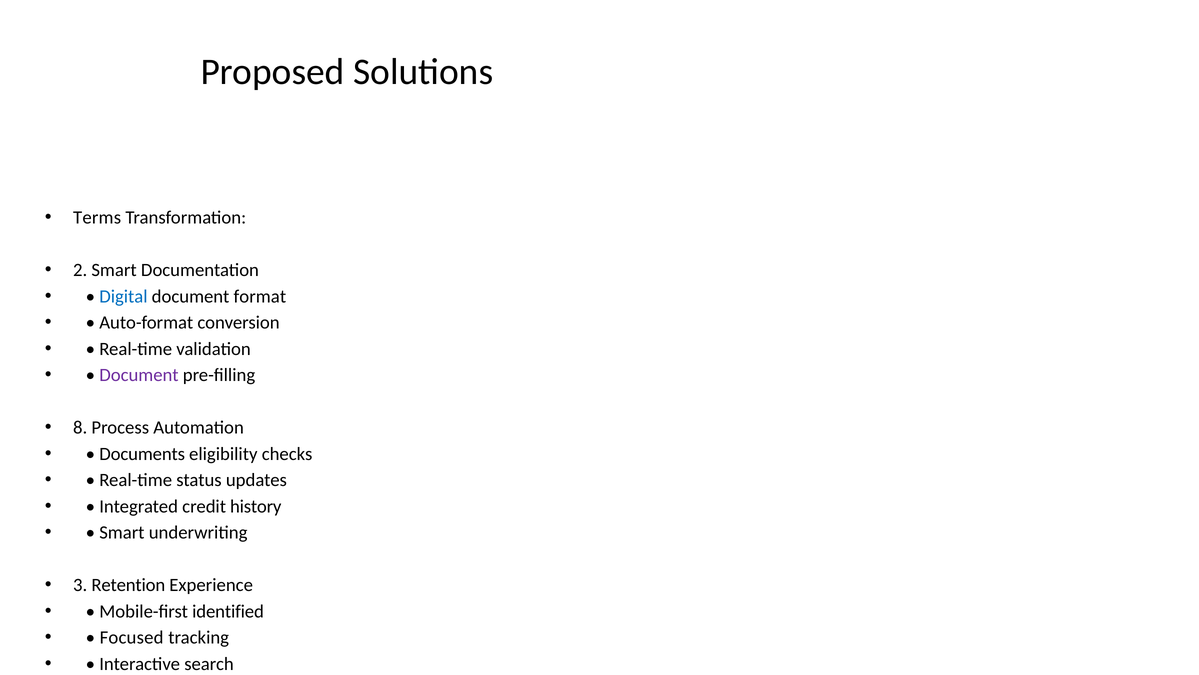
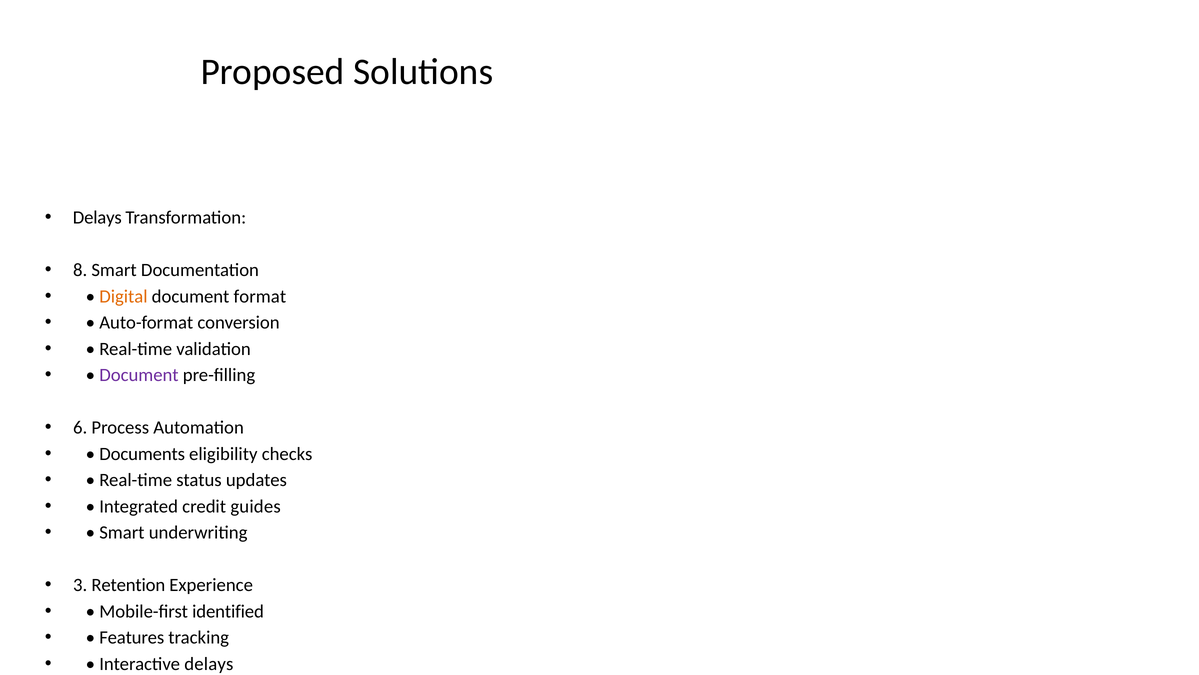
Terms at (97, 217): Terms -> Delays
2: 2 -> 8
Digital colour: blue -> orange
8: 8 -> 6
history: history -> guides
Focused: Focused -> Features
Interactive search: search -> delays
